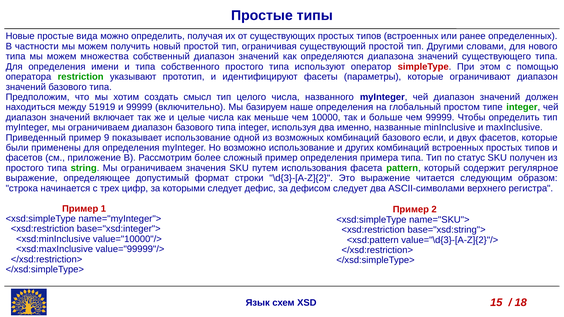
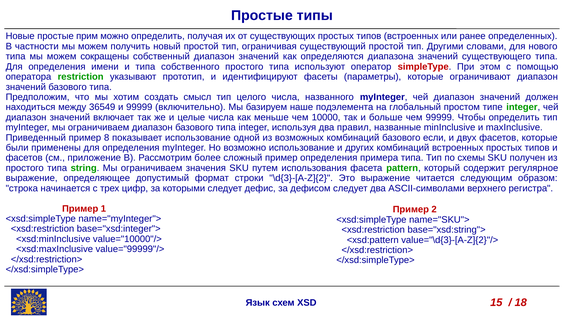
вида: вида -> прим
множества: множества -> сокращены
51919: 51919 -> 36549
наше определения: определения -> подэлемента
именно: именно -> правил
9: 9 -> 8
статус: статус -> схемы
